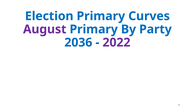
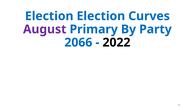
Election Primary: Primary -> Election
2036: 2036 -> 2066
2022 colour: purple -> black
